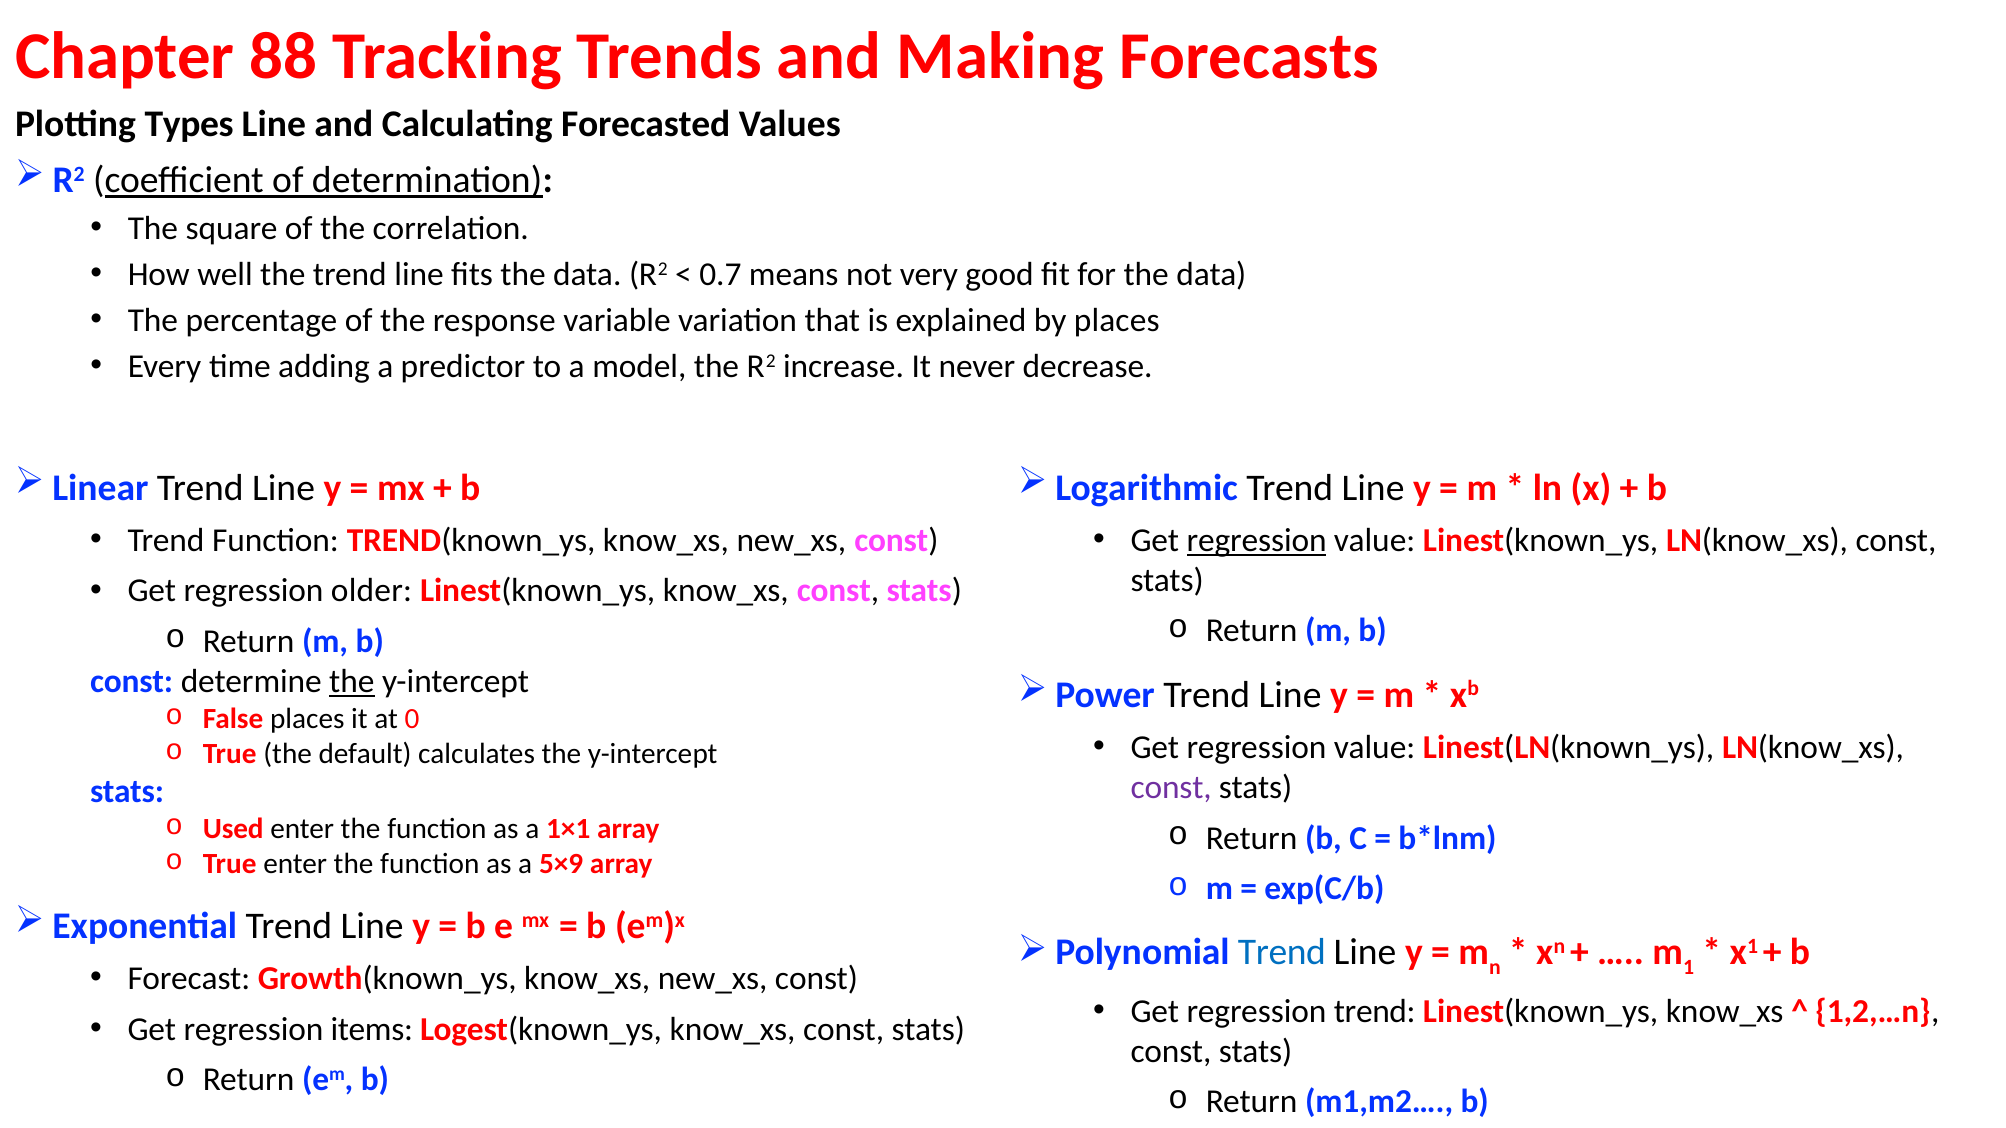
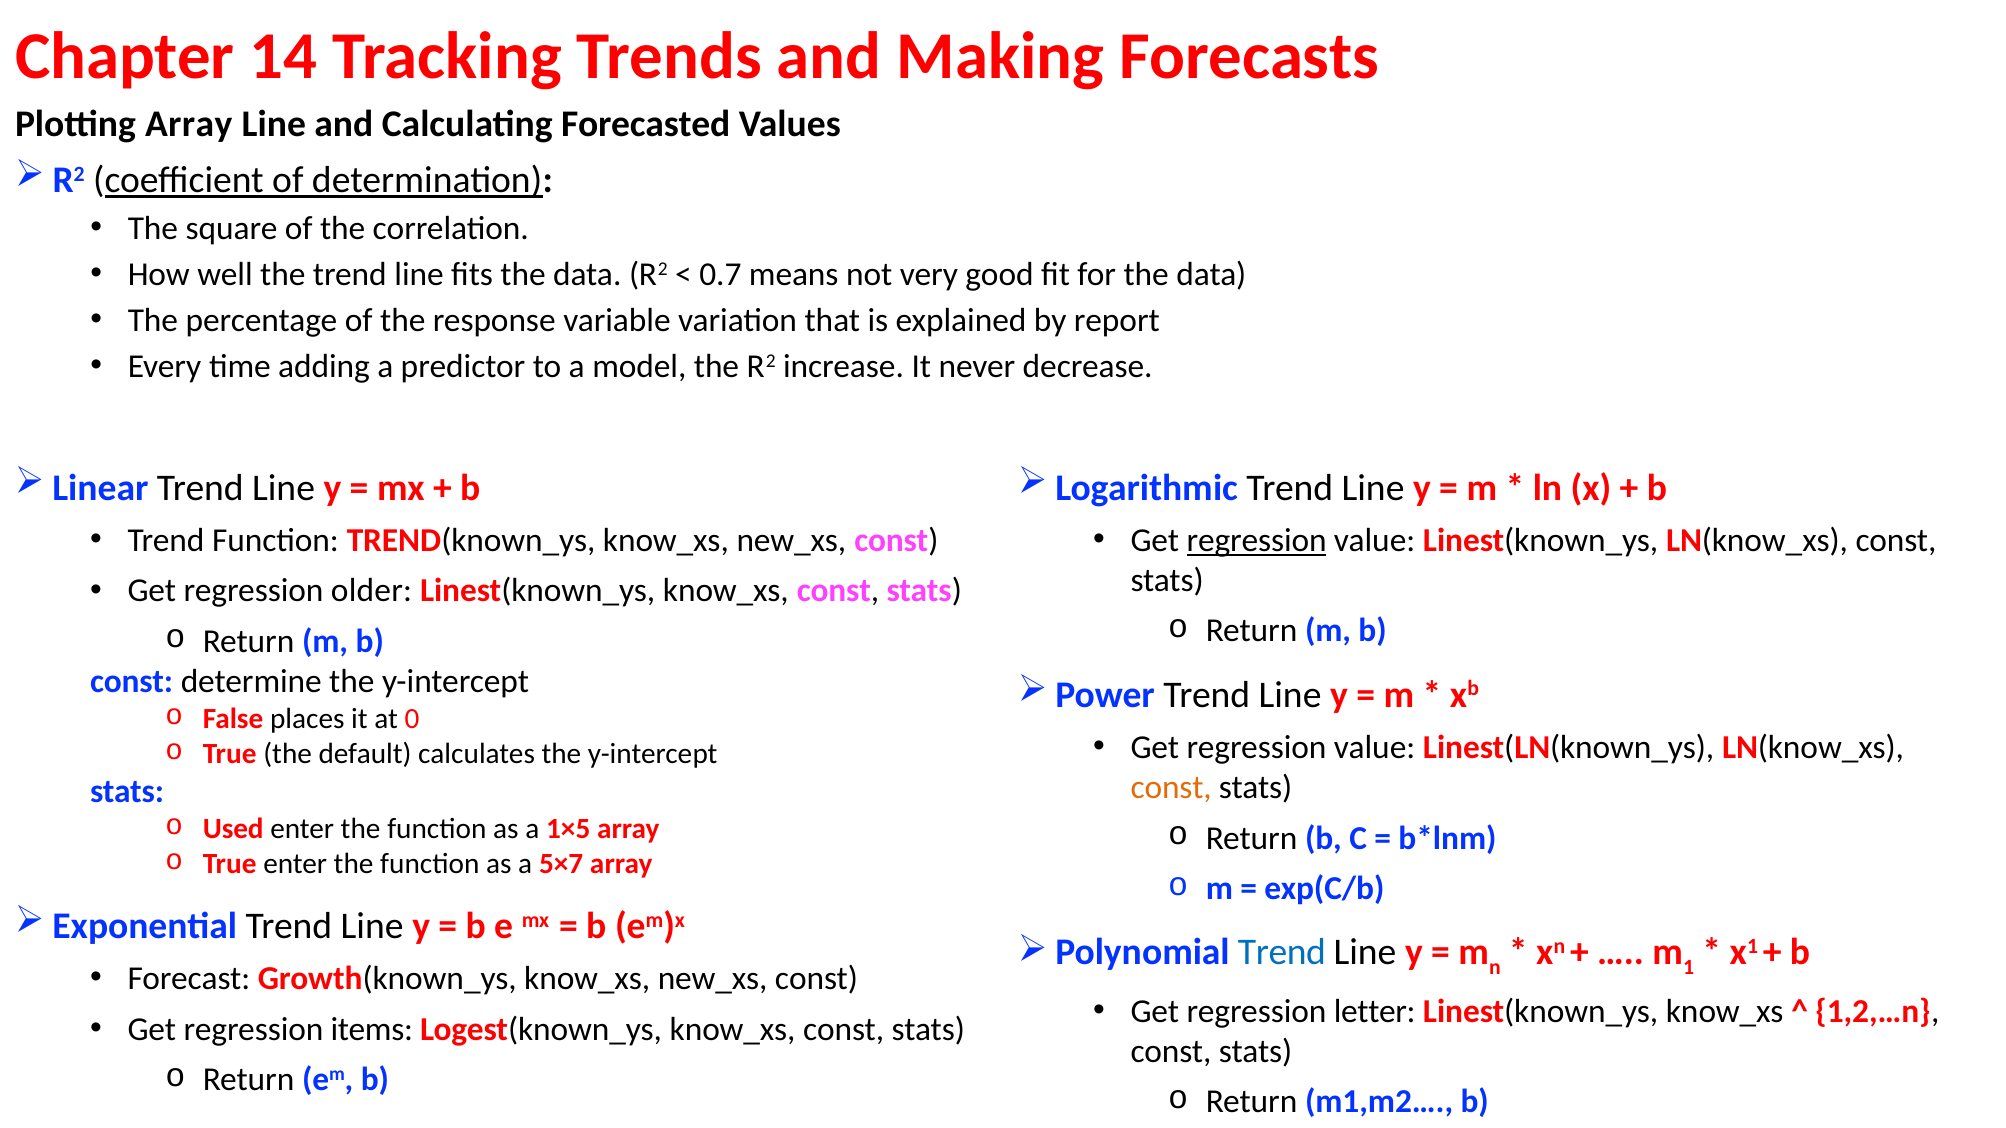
88: 88 -> 14
Plotting Types: Types -> Array
by places: places -> report
the at (352, 682) underline: present -> none
const at (1171, 788) colour: purple -> orange
1×1: 1×1 -> 1×5
5×9: 5×9 -> 5×7
regression trend: trend -> letter
